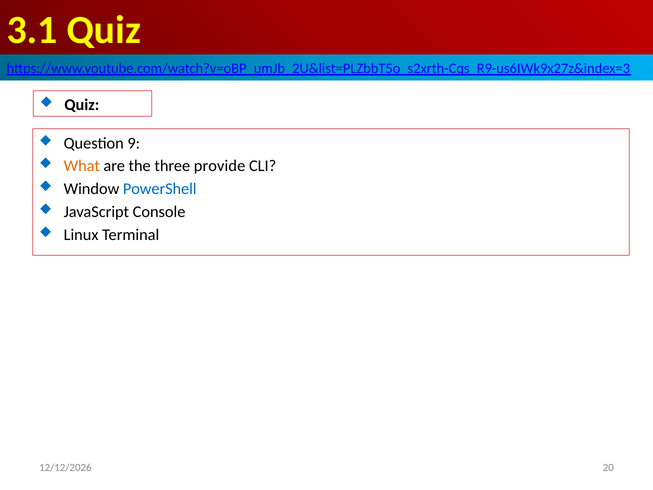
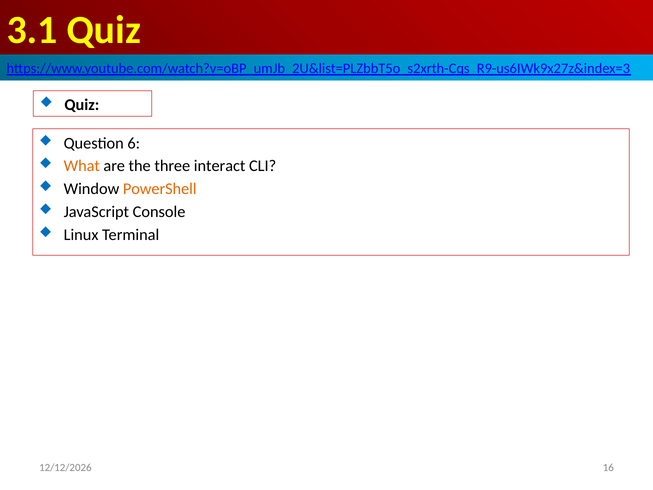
9: 9 -> 6
provide: provide -> interact
PowerShell colour: blue -> orange
20: 20 -> 16
